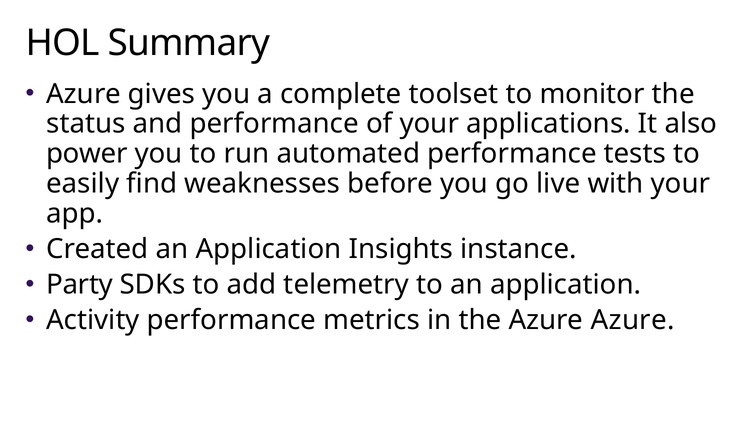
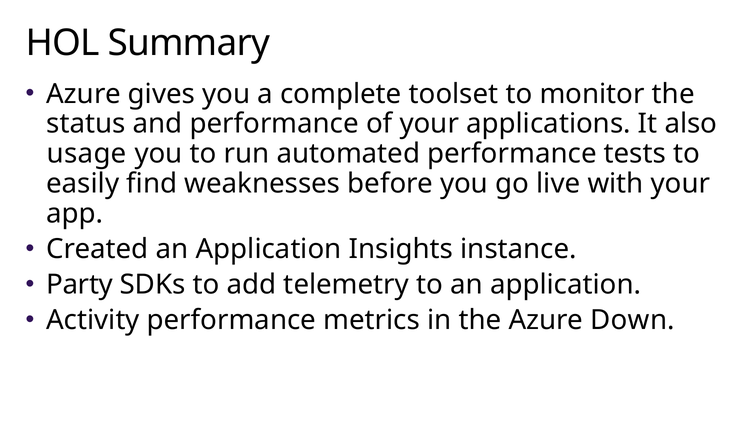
power: power -> usage
Azure Azure: Azure -> Down
